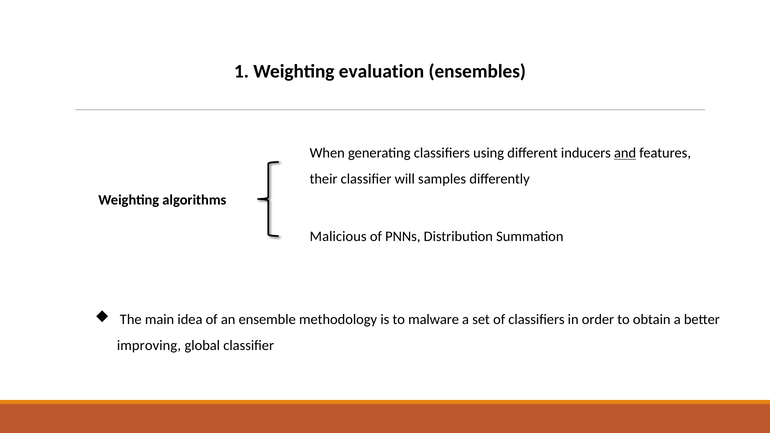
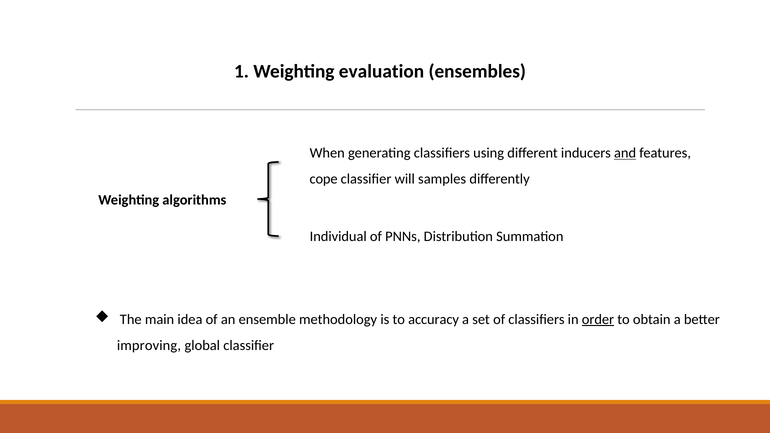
their: their -> cope
Malicious: Malicious -> Individual
malware: malware -> accuracy
order underline: none -> present
